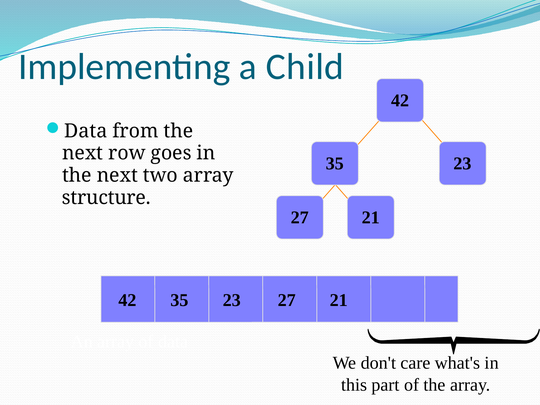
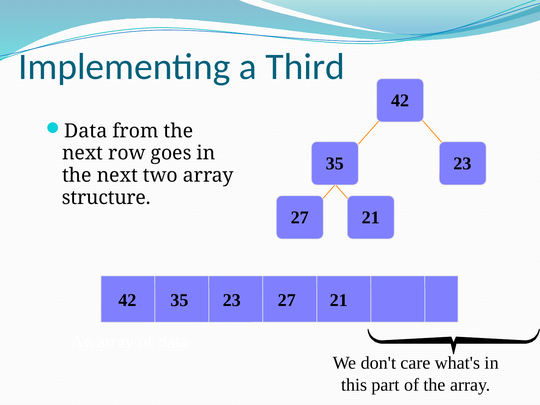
Child: Child -> Third
